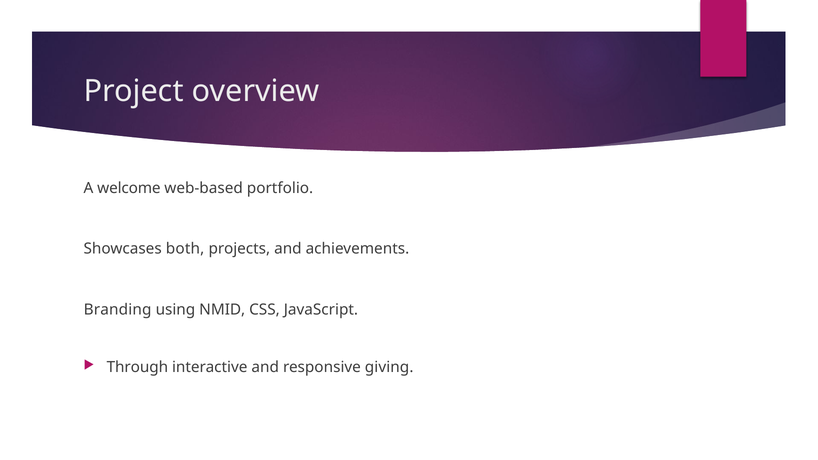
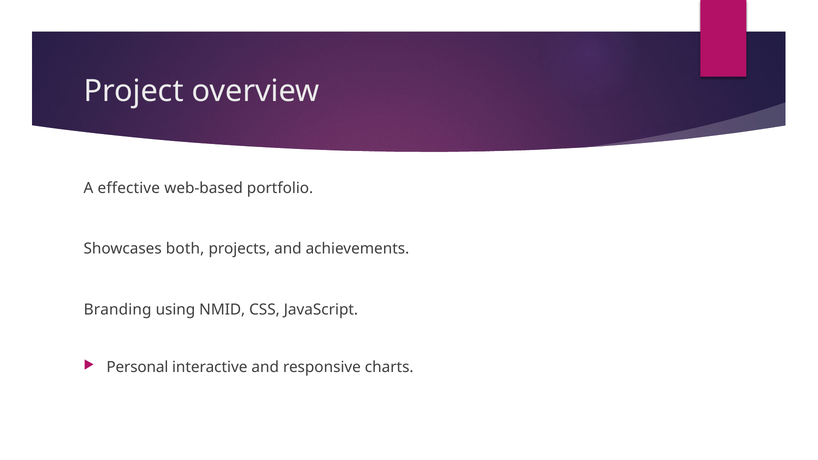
welcome: welcome -> effective
Through: Through -> Personal
giving: giving -> charts
